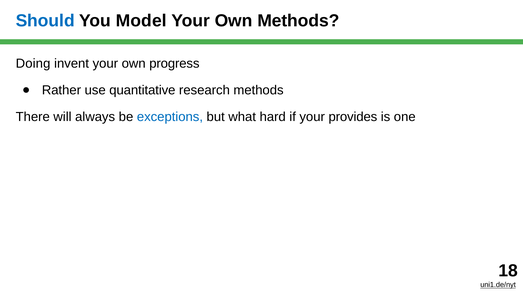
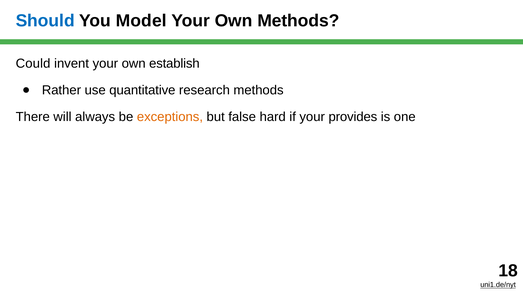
Doing: Doing -> Could
progress: progress -> establish
exceptions colour: blue -> orange
what: what -> false
